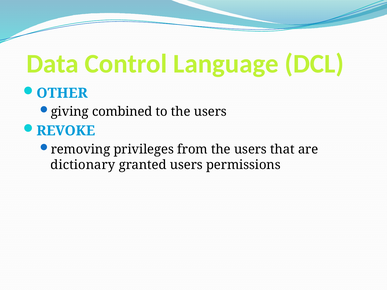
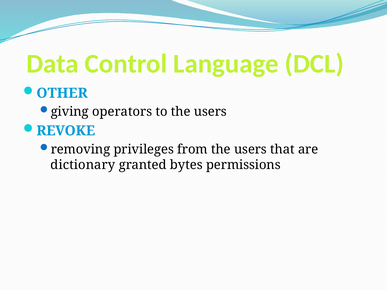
combined: combined -> operators
granted users: users -> bytes
